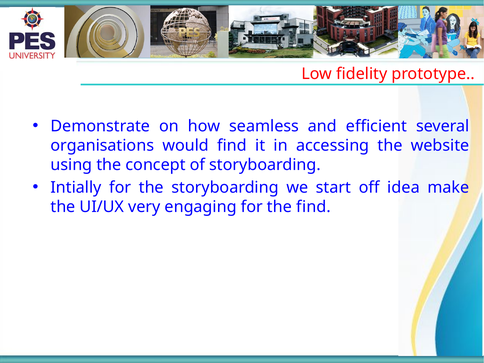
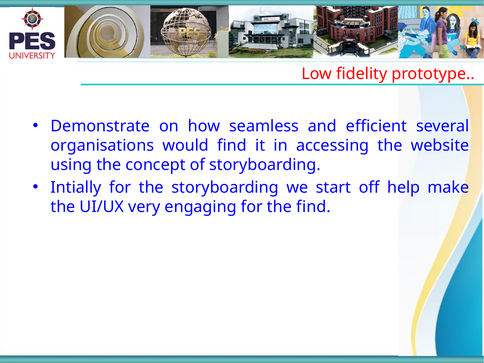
idea: idea -> help
